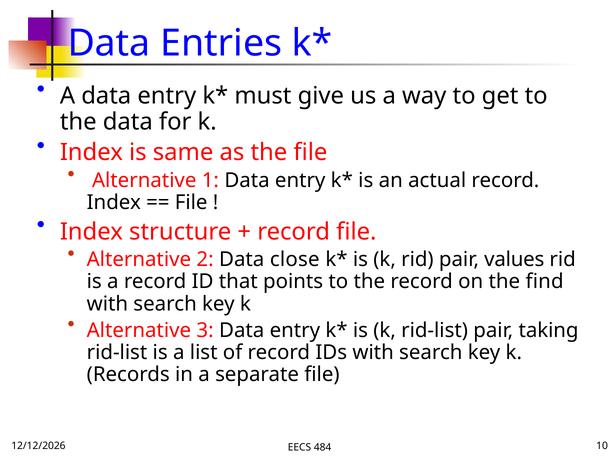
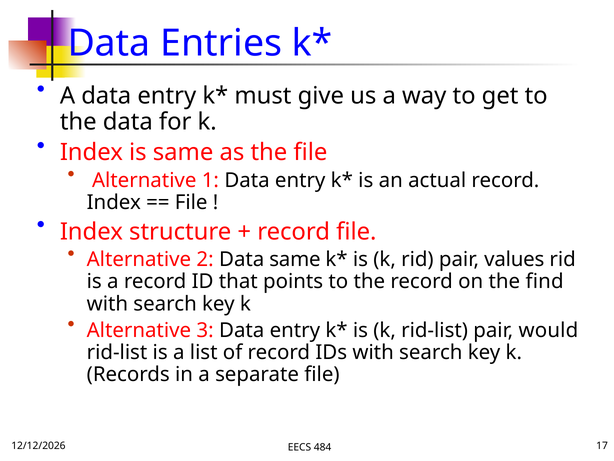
Data close: close -> same
taking: taking -> would
10: 10 -> 17
